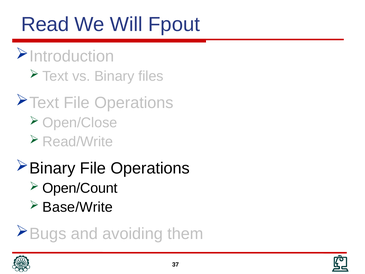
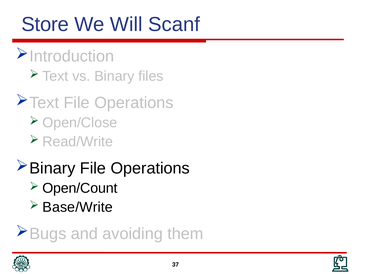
Read: Read -> Store
Fpout: Fpout -> Scanf
